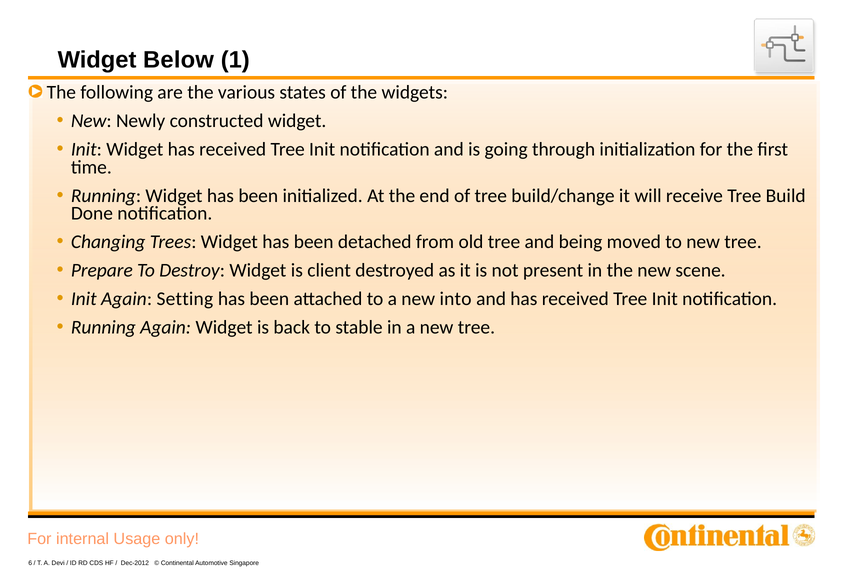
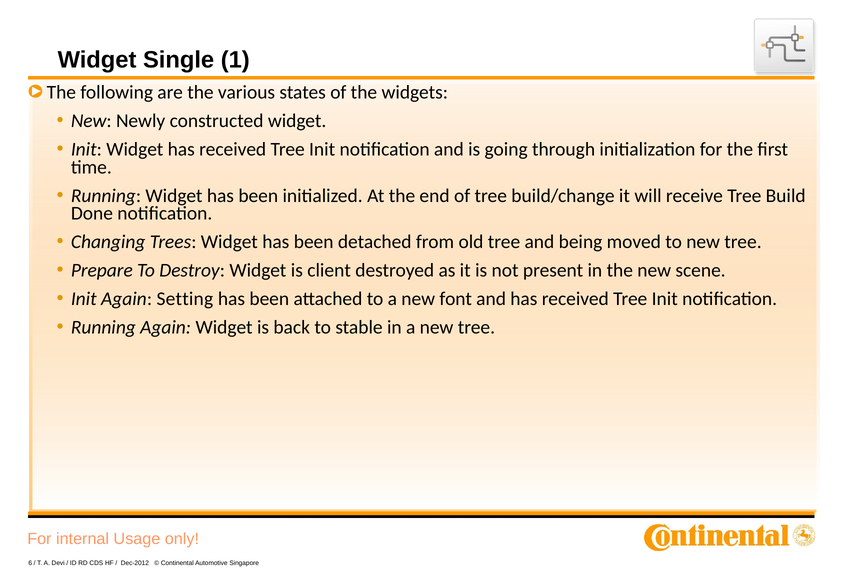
Below: Below -> Single
into: into -> font
